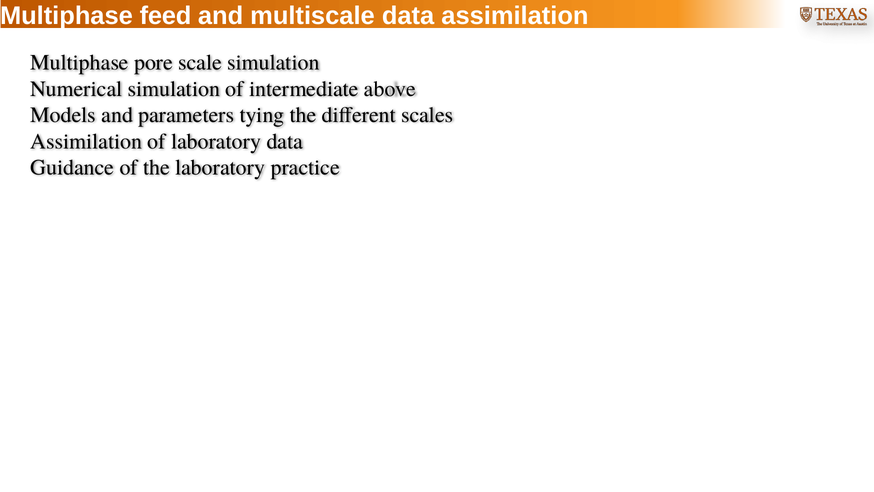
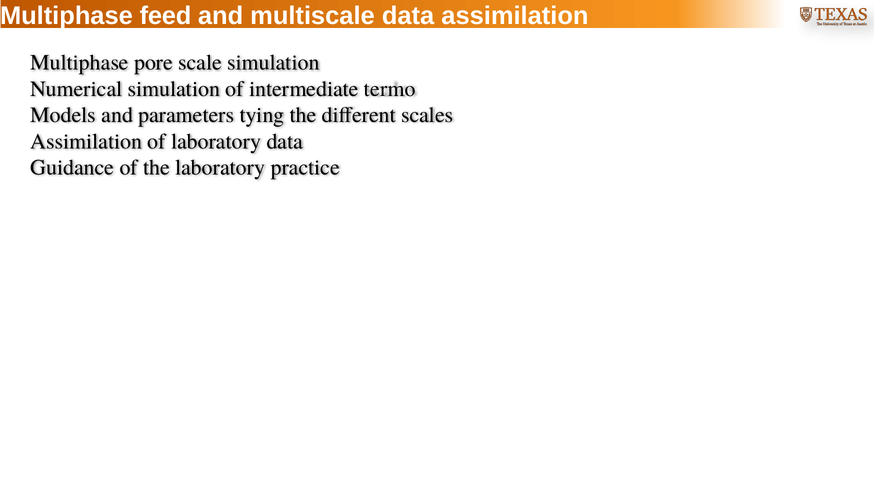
above: above -> termo
